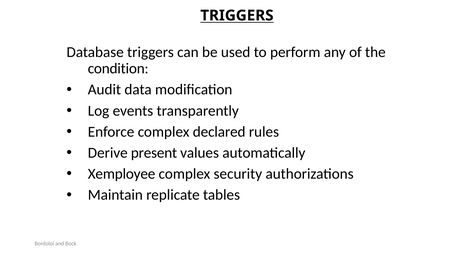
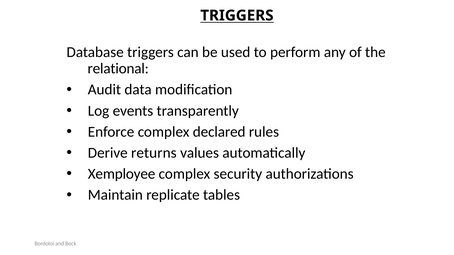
condition: condition -> relational
present: present -> returns
